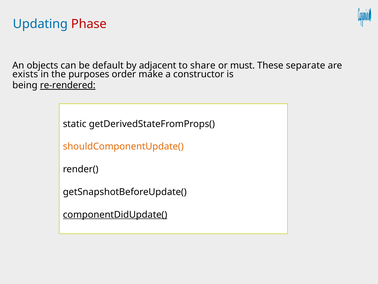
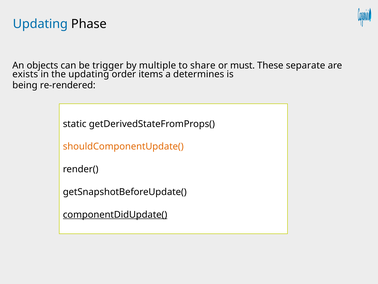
Phase colour: red -> black
default: default -> trigger
adjacent: adjacent -> multiple
the purposes: purposes -> updating
make: make -> items
constructor: constructor -> determines
re-rendered underline: present -> none
